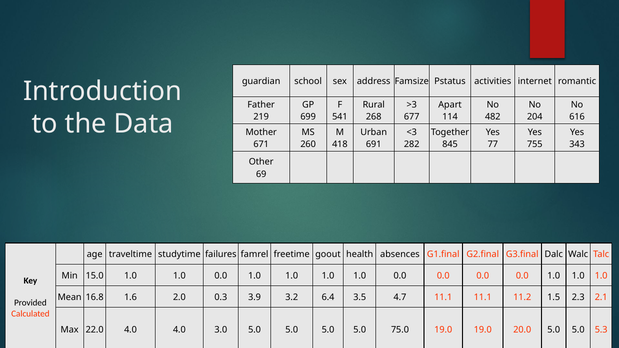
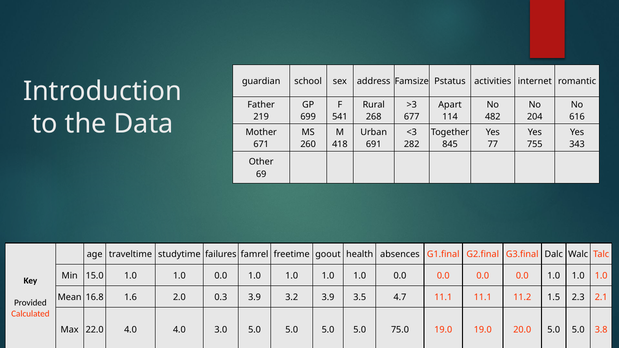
3.2 6.4: 6.4 -> 3.9
5.3: 5.3 -> 3.8
